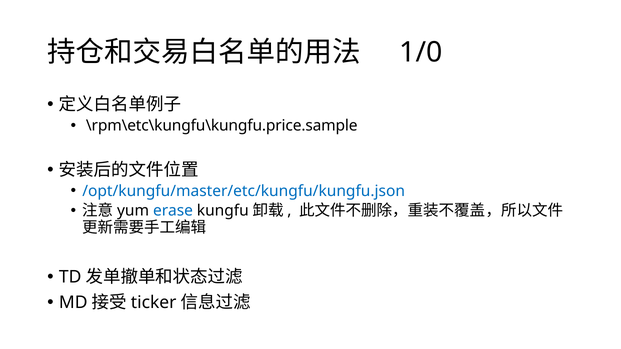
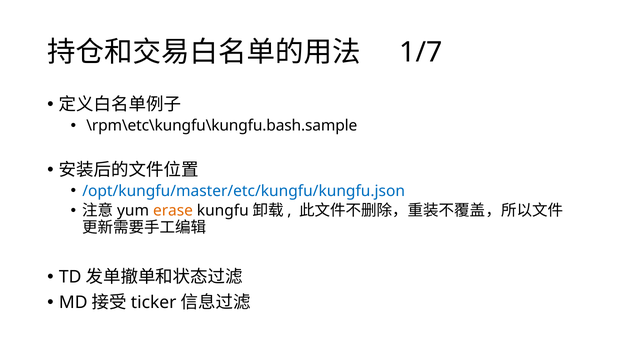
1/0: 1/0 -> 1/7
\rpm\etc\kungfu\kungfu.price.sample: \rpm\etc\kungfu\kungfu.price.sample -> \rpm\etc\kungfu\kungfu.bash.sample
erase colour: blue -> orange
